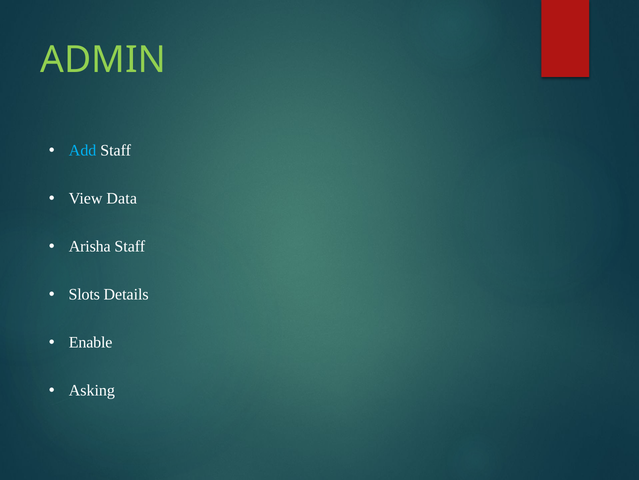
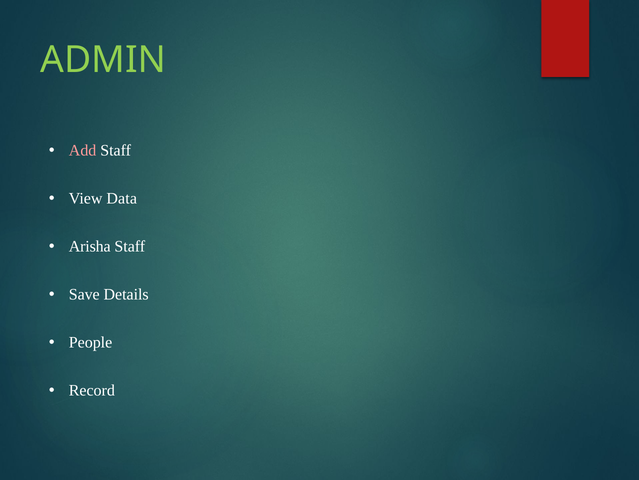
Add colour: light blue -> pink
Slots: Slots -> Save
Enable: Enable -> People
Asking: Asking -> Record
